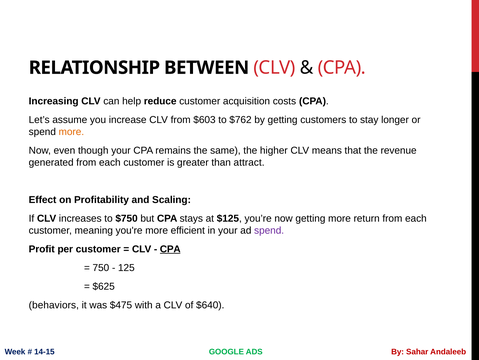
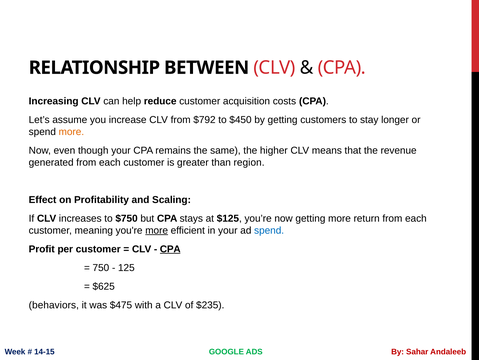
$603: $603 -> $792
$762: $762 -> $450
attract: attract -> region
more at (157, 230) underline: none -> present
spend at (269, 230) colour: purple -> blue
$640: $640 -> $235
